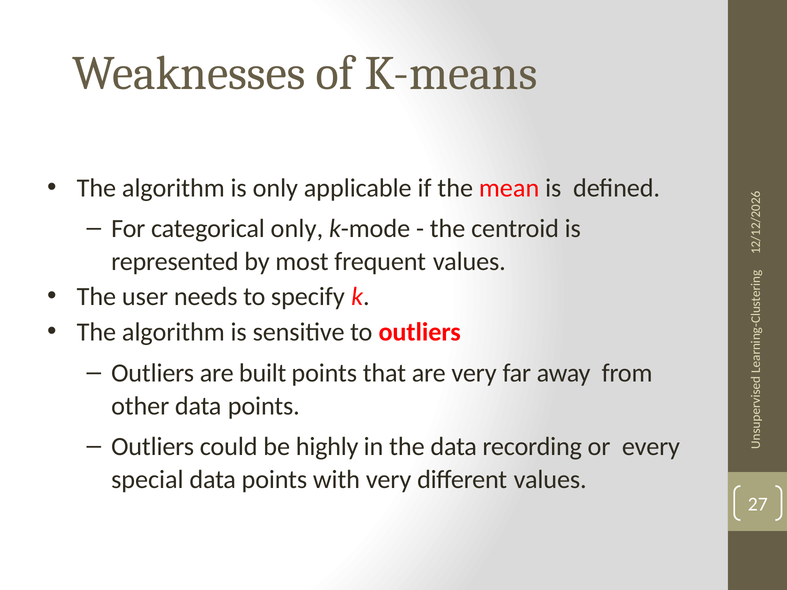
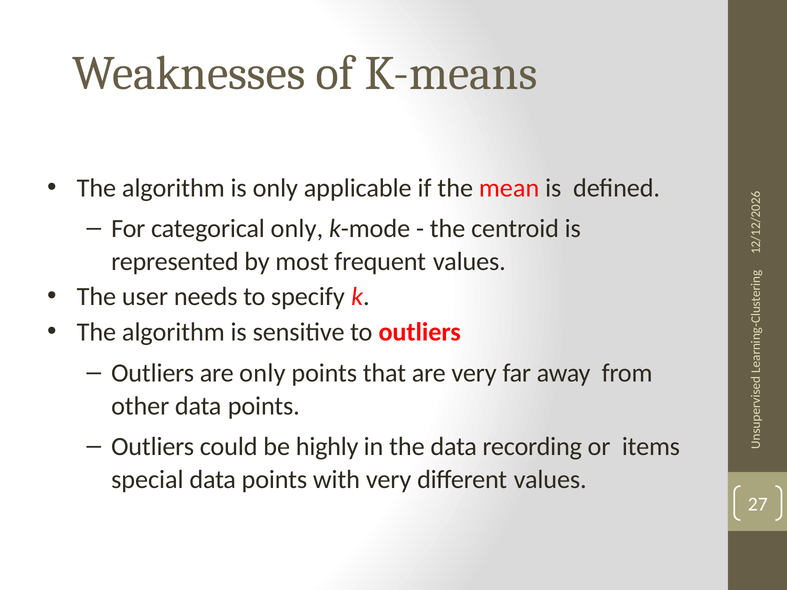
are built: built -> only
every: every -> items
